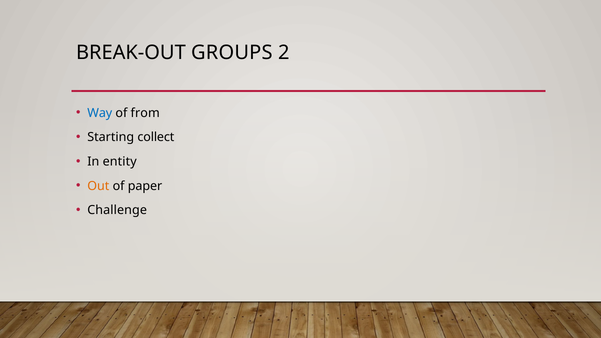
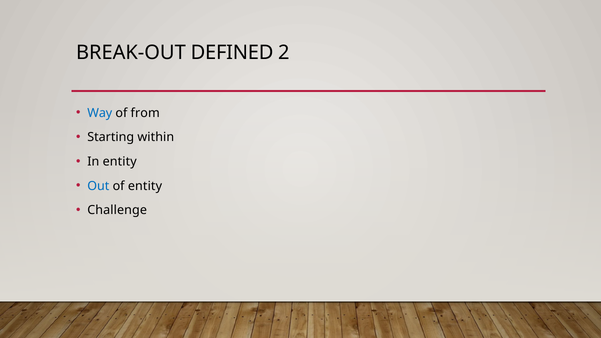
GROUPS: GROUPS -> DEFINED
collect: collect -> within
Out colour: orange -> blue
of paper: paper -> entity
